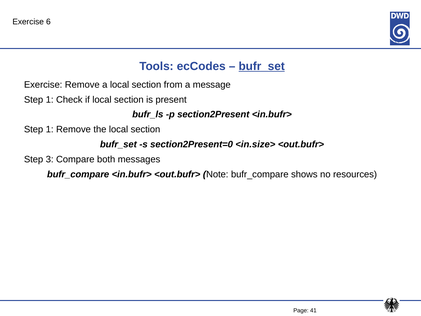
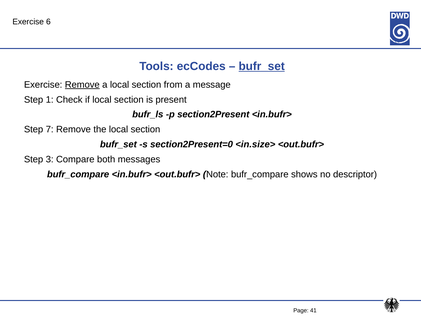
Remove at (82, 85) underline: none -> present
1 at (50, 129): 1 -> 7
resources: resources -> descriptor
